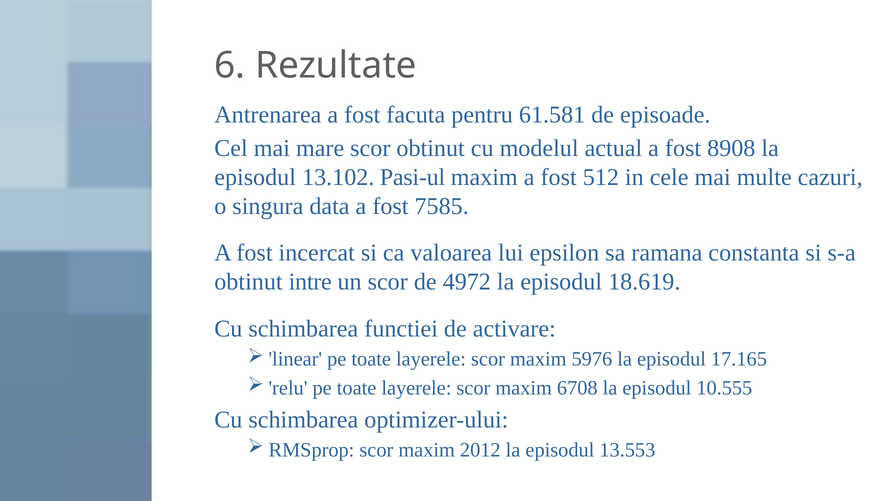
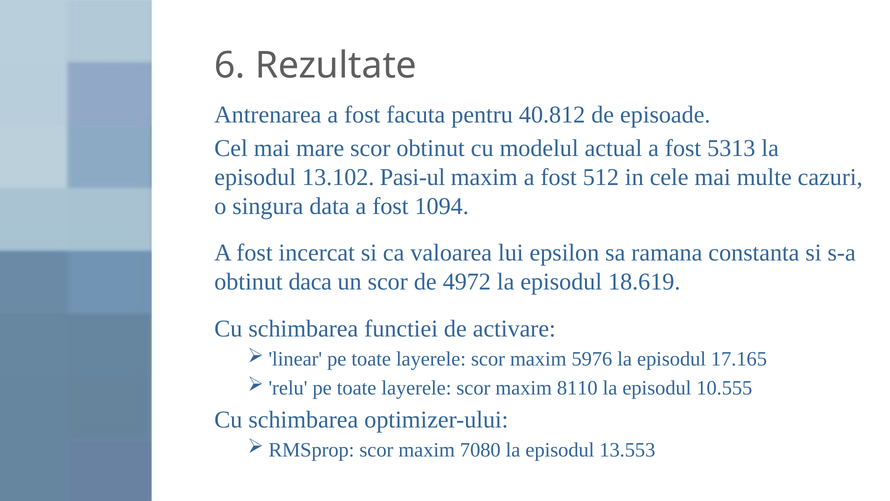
61.581: 61.581 -> 40.812
8908: 8908 -> 5313
7585: 7585 -> 1094
intre: intre -> daca
6708: 6708 -> 8110
2012: 2012 -> 7080
